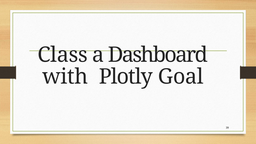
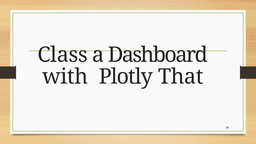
Goal: Goal -> That
